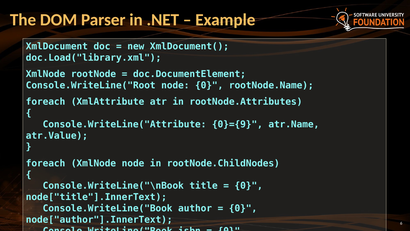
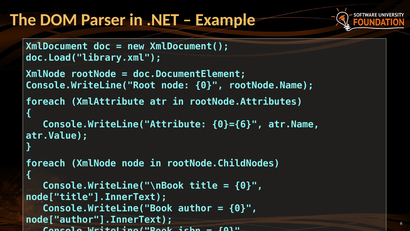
0}={9: 0}={9 -> 0}={6
